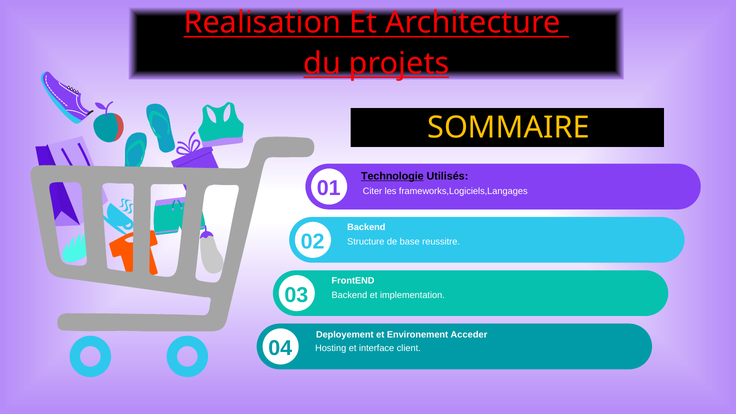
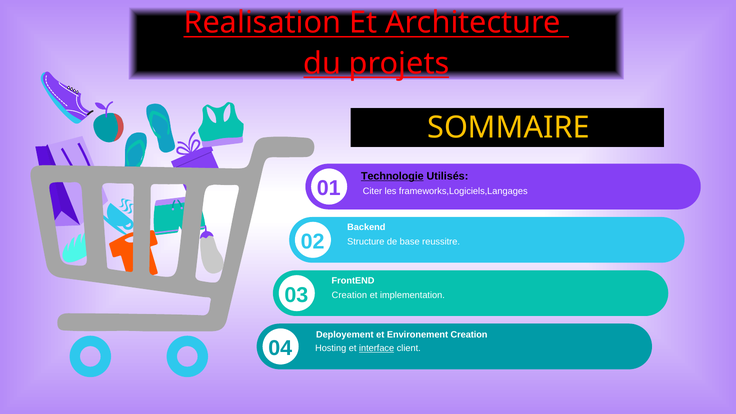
Backend at (349, 295): Backend -> Creation
Environement Acceder: Acceder -> Creation
interface underline: none -> present
